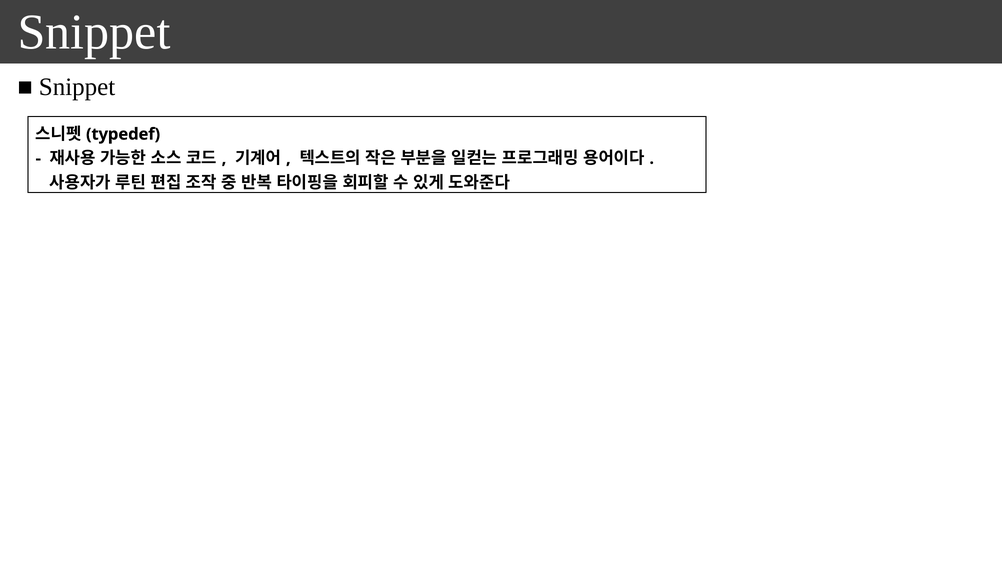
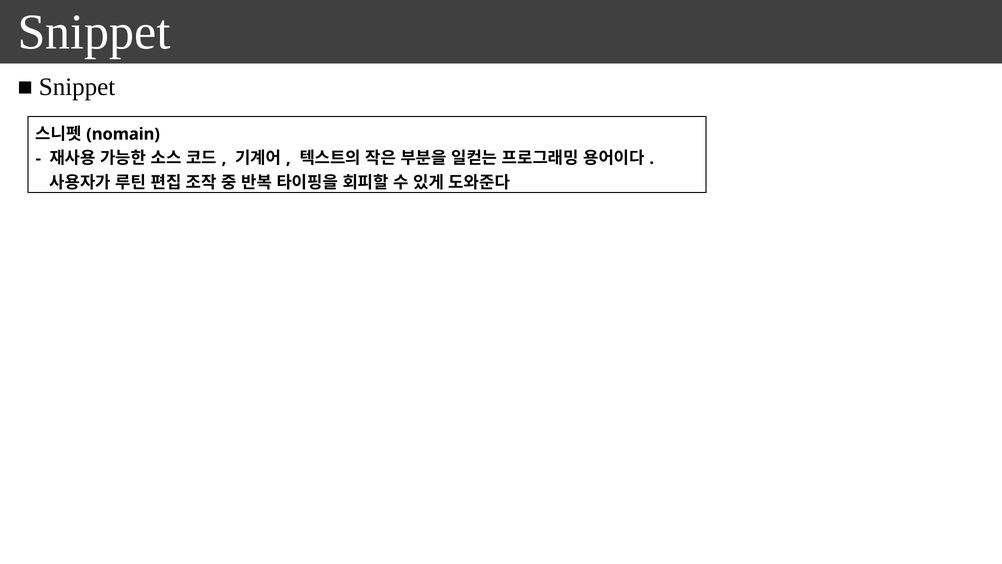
typedef: typedef -> nomain
